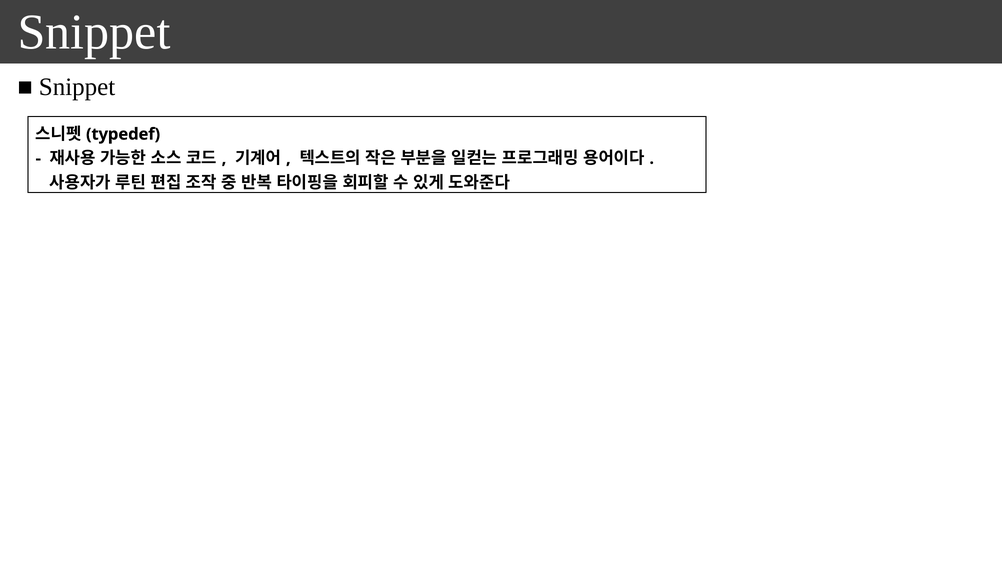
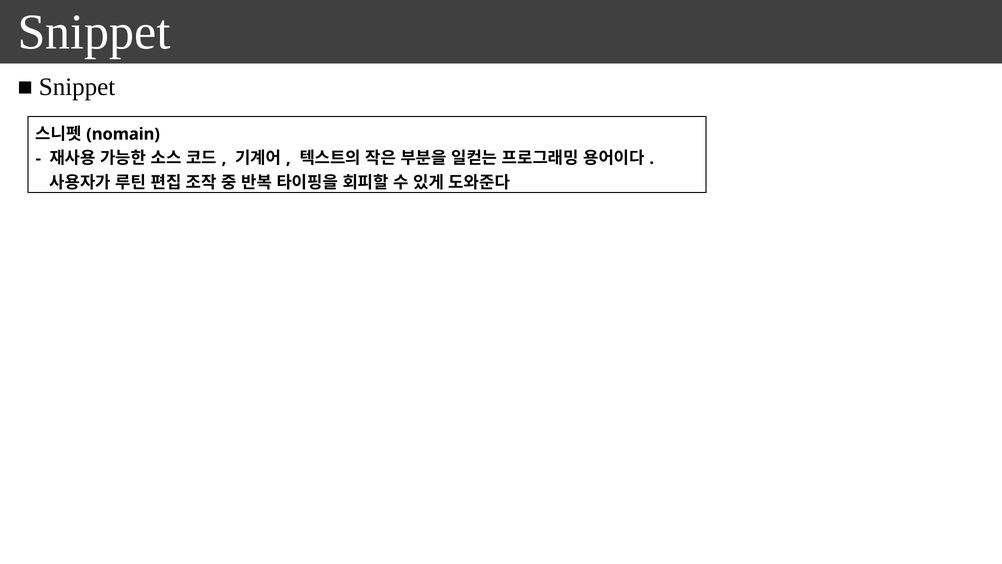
typedef: typedef -> nomain
